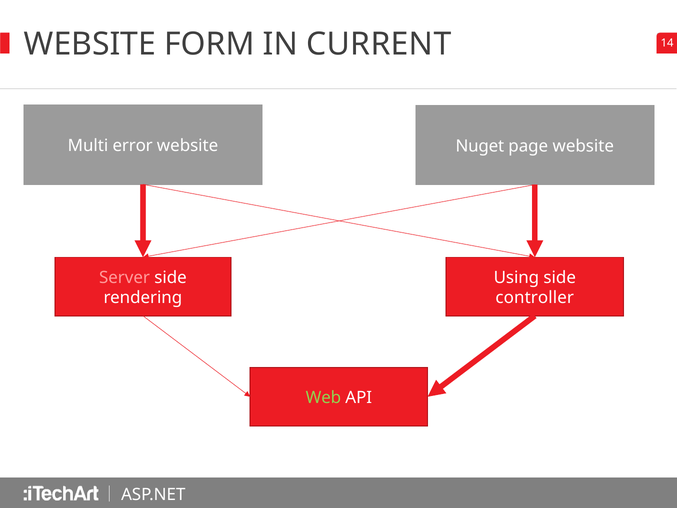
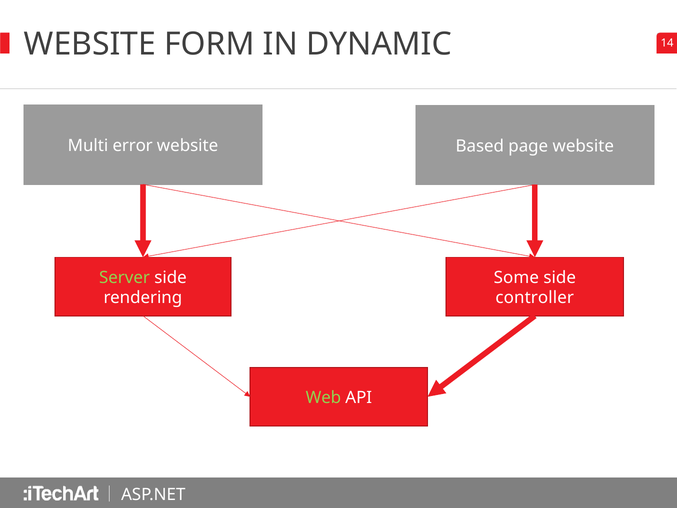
CURRENT: CURRENT -> DYNAMIC
Nuget: Nuget -> Based
Server colour: pink -> light green
Using: Using -> Some
